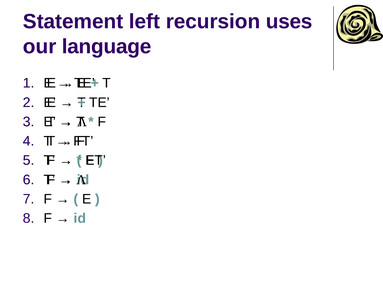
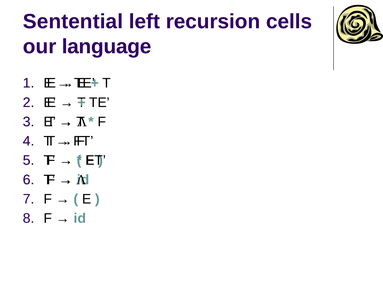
Statement: Statement -> Sentential
uses: uses -> cells
